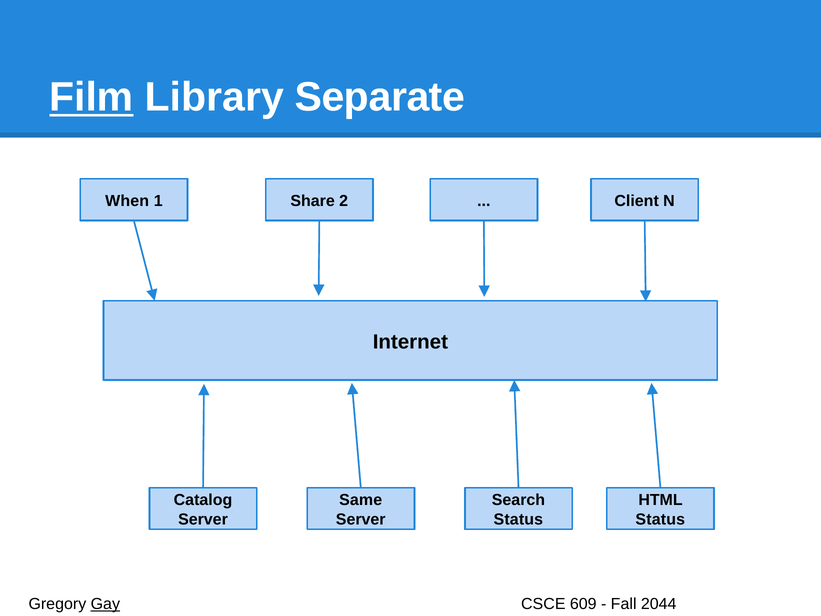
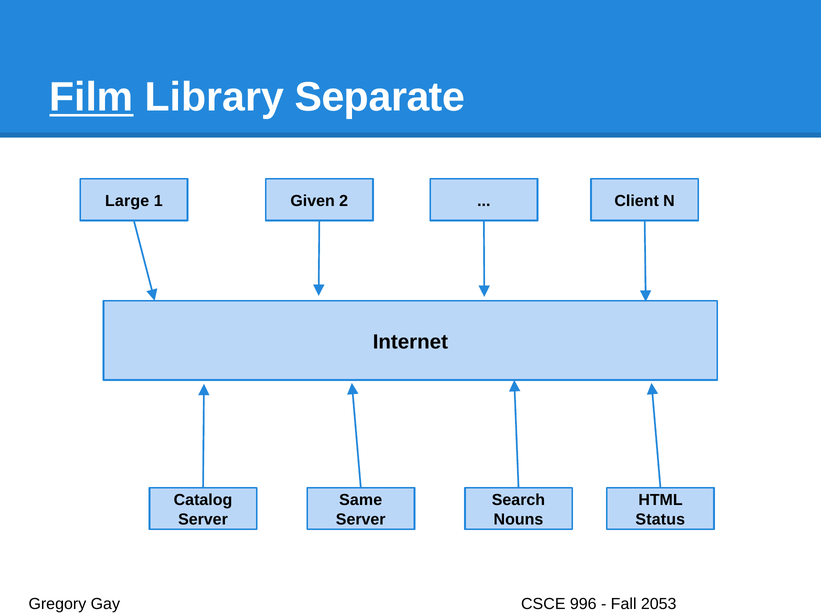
When: When -> Large
Share: Share -> Given
Status at (518, 519): Status -> Nouns
Gay underline: present -> none
609: 609 -> 996
2044: 2044 -> 2053
